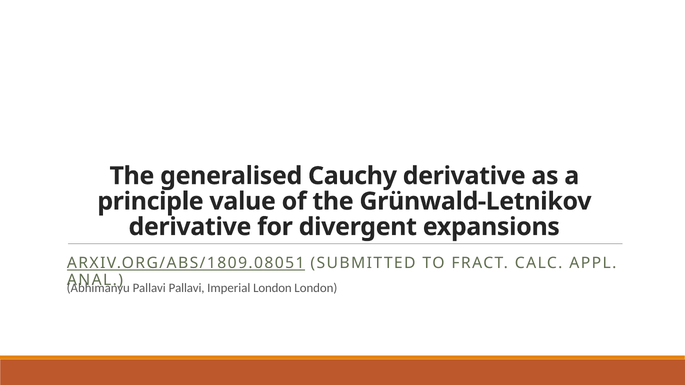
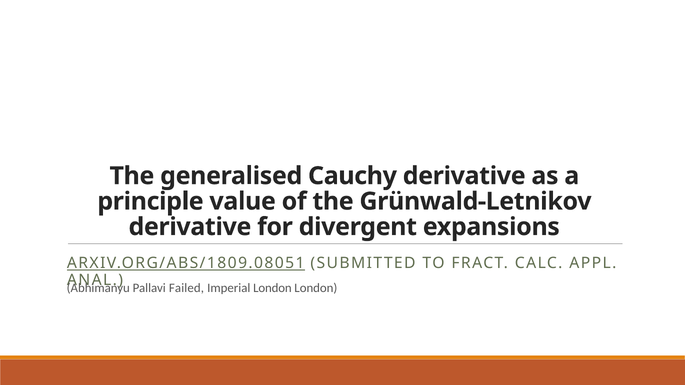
Pallavi Pallavi: Pallavi -> Failed
